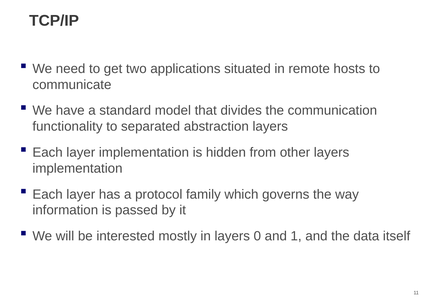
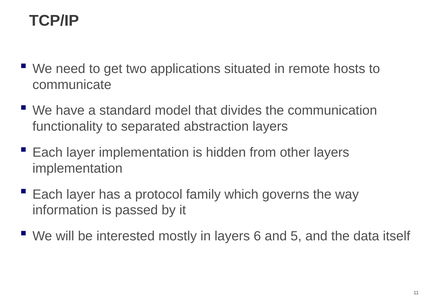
0: 0 -> 6
1: 1 -> 5
